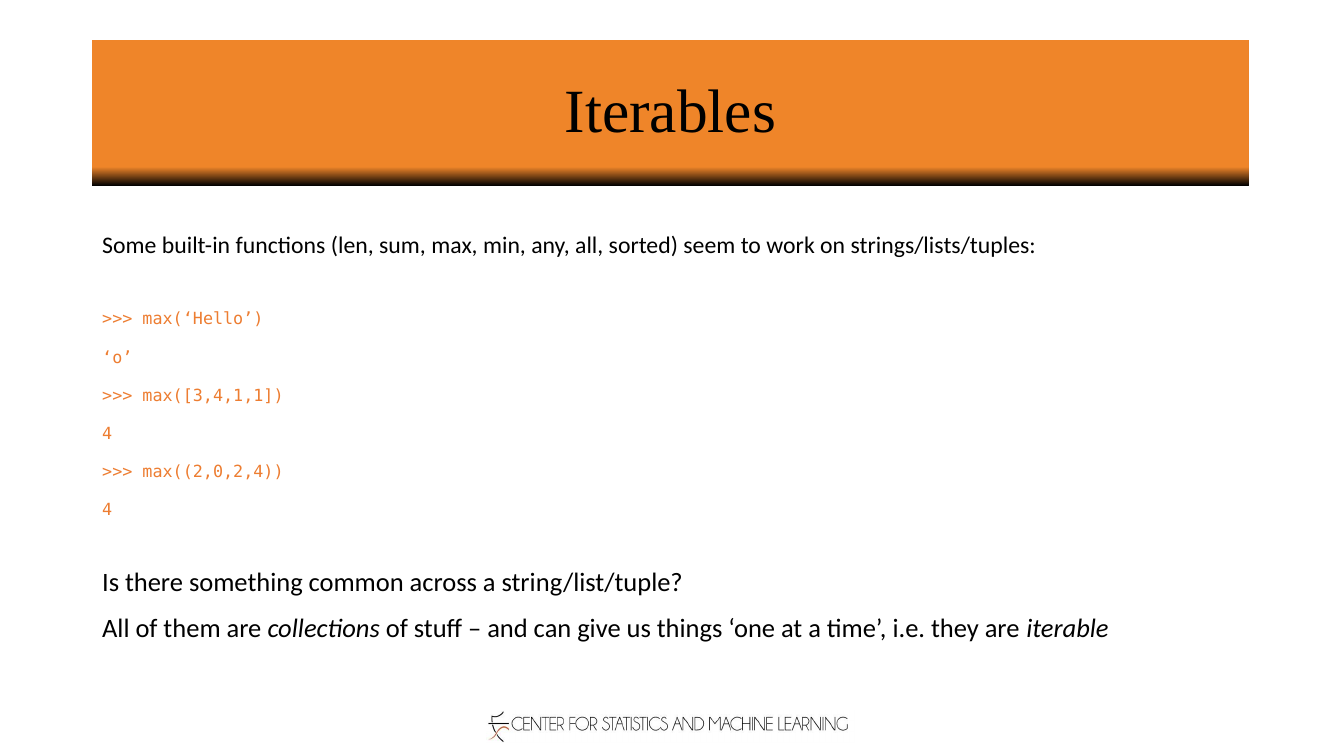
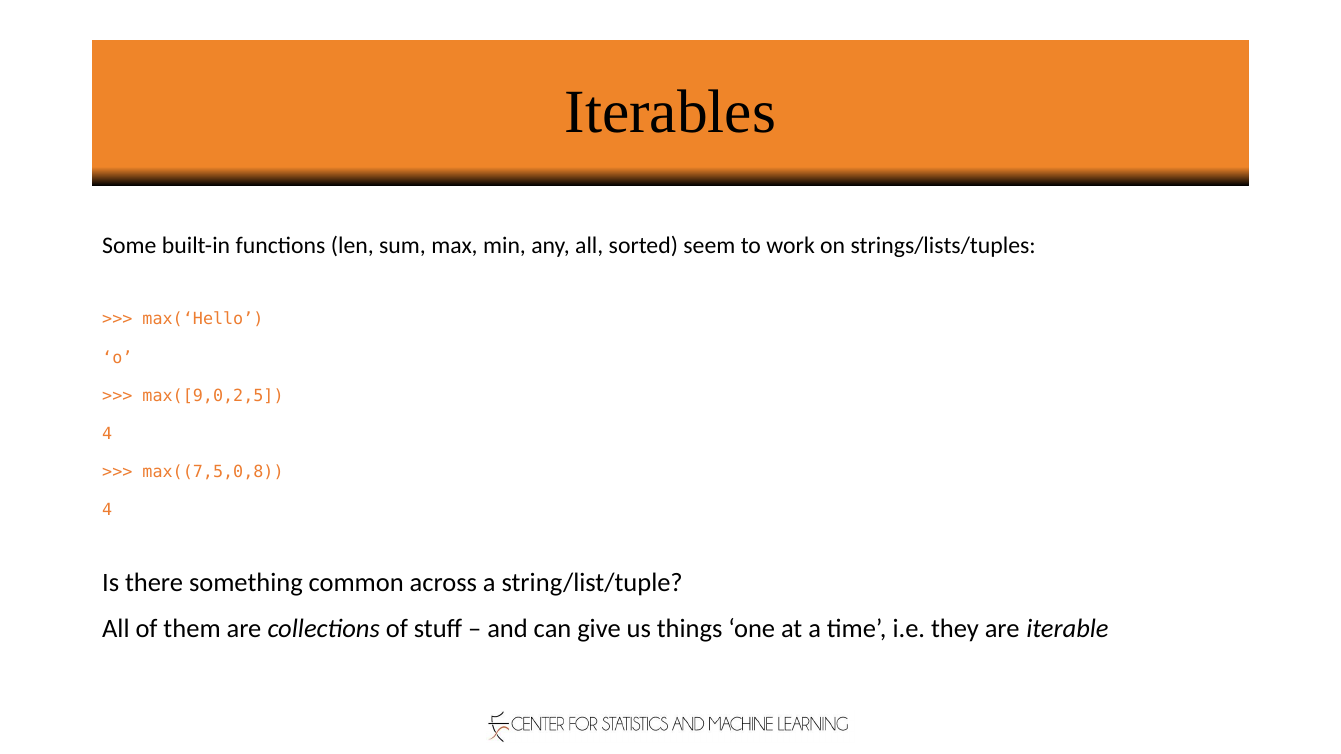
max([3,4,1,1: max([3,4,1,1 -> max([9,0,2,5
max((2,0,2,4: max((2,0,2,4 -> max((7,5,0,8
